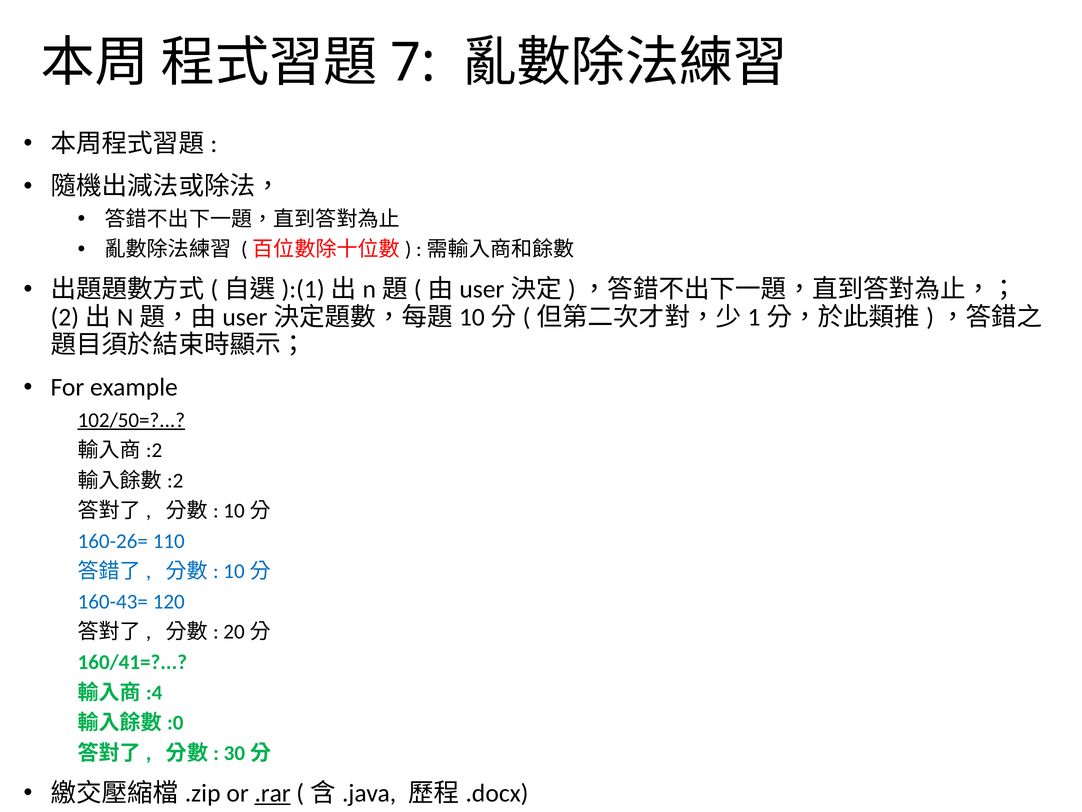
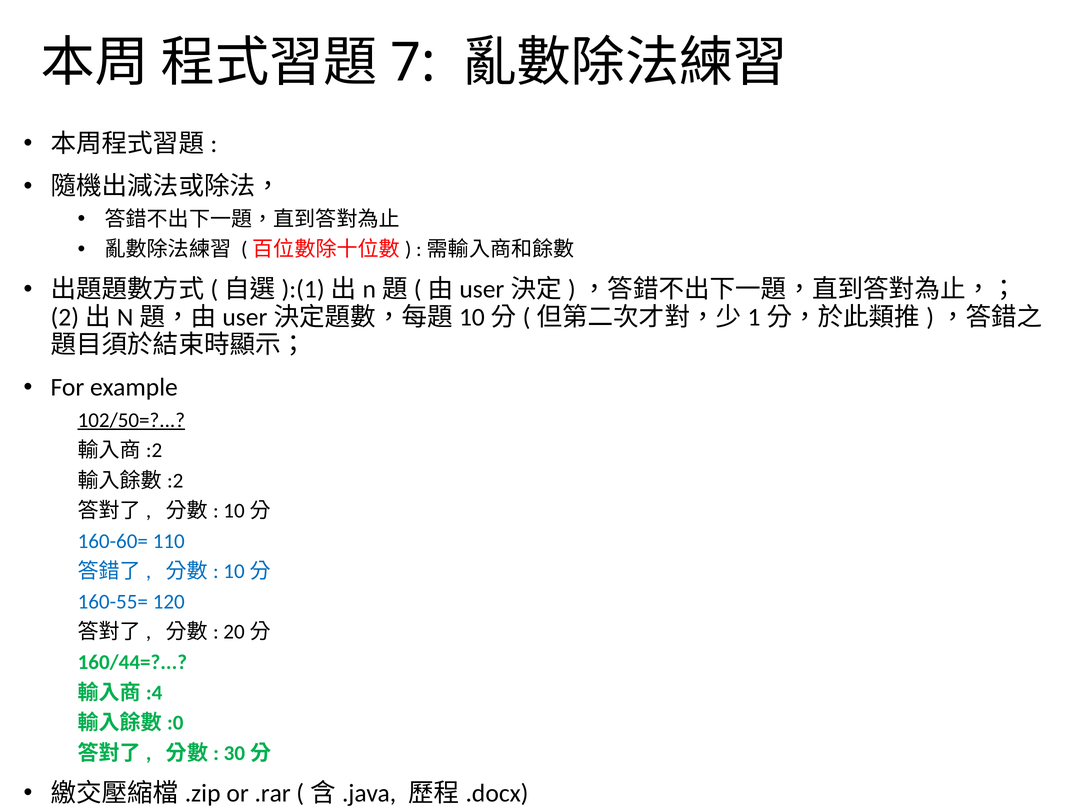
160-26=: 160-26= -> 160-60=
160-43=: 160-43= -> 160-55=
160/41=: 160/41= -> 160/44=
.rar underline: present -> none
